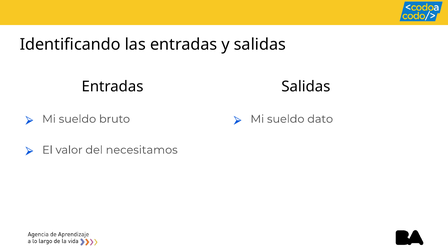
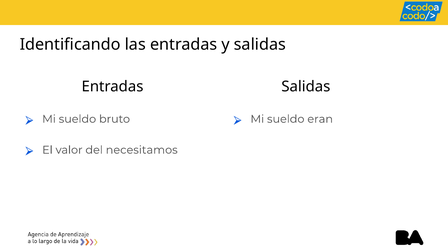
dato: dato -> eran
